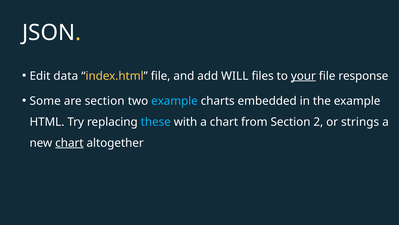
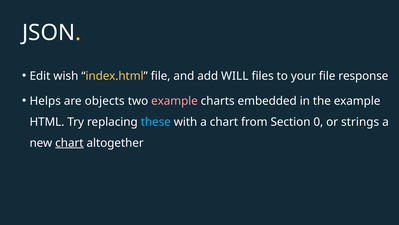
data: data -> wish
your underline: present -> none
Some: Some -> Helps
are section: section -> objects
example at (174, 101) colour: light blue -> pink
2: 2 -> 0
